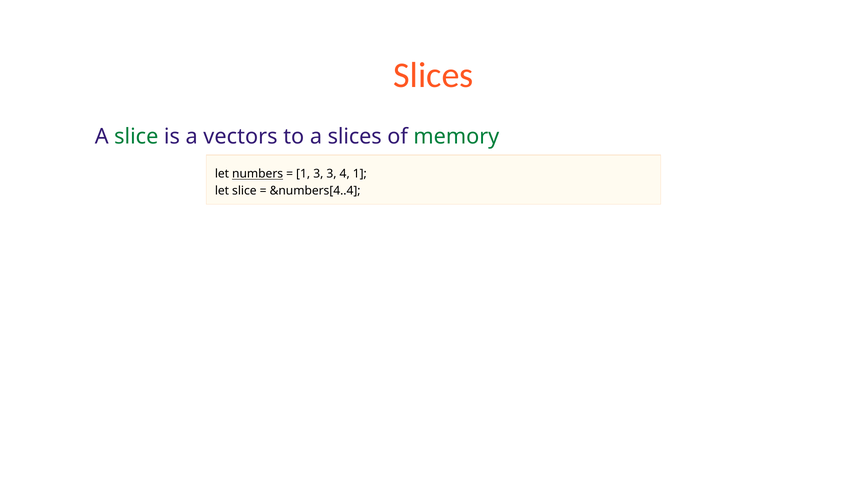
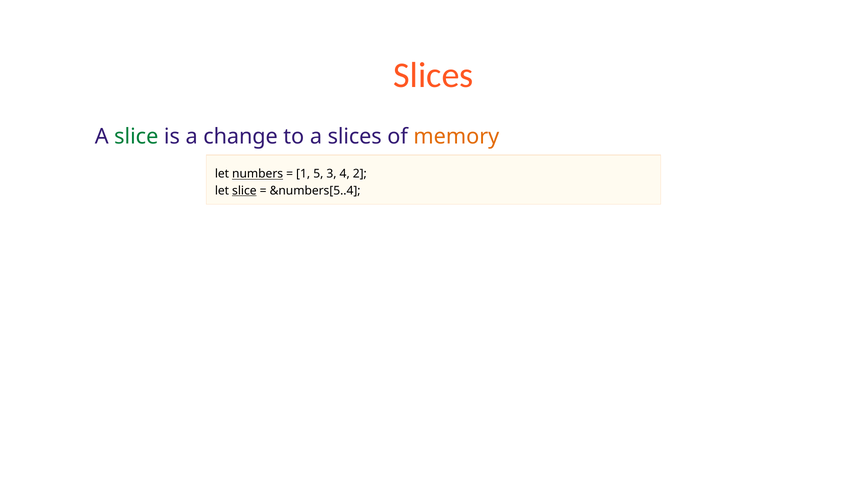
vectors: vectors -> change
memory colour: green -> orange
1 3: 3 -> 5
4 1: 1 -> 2
slice at (244, 190) underline: none -> present
&numbers[4..4: &numbers[4..4 -> &numbers[5..4
